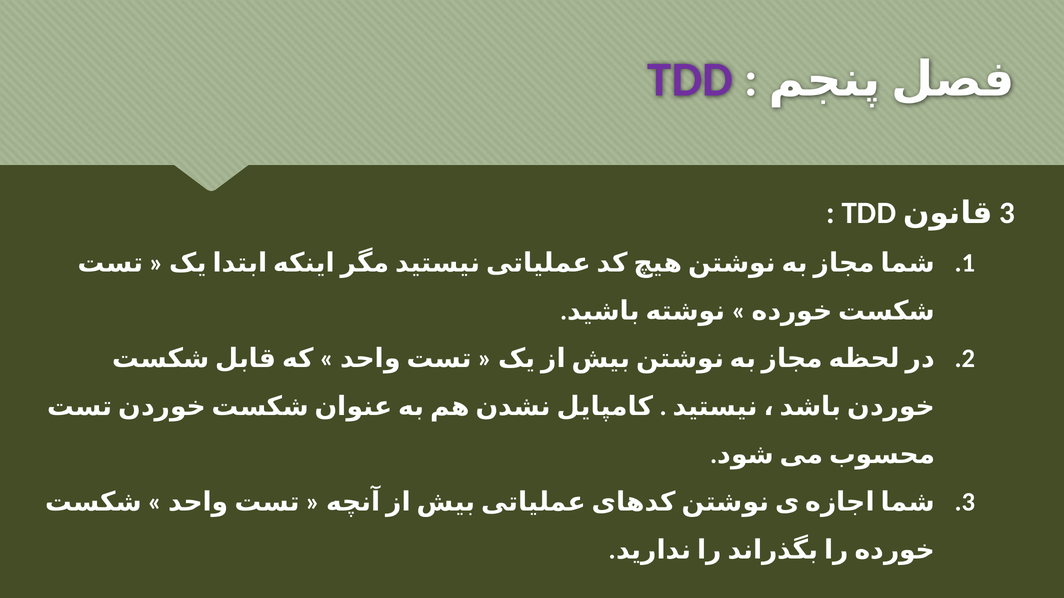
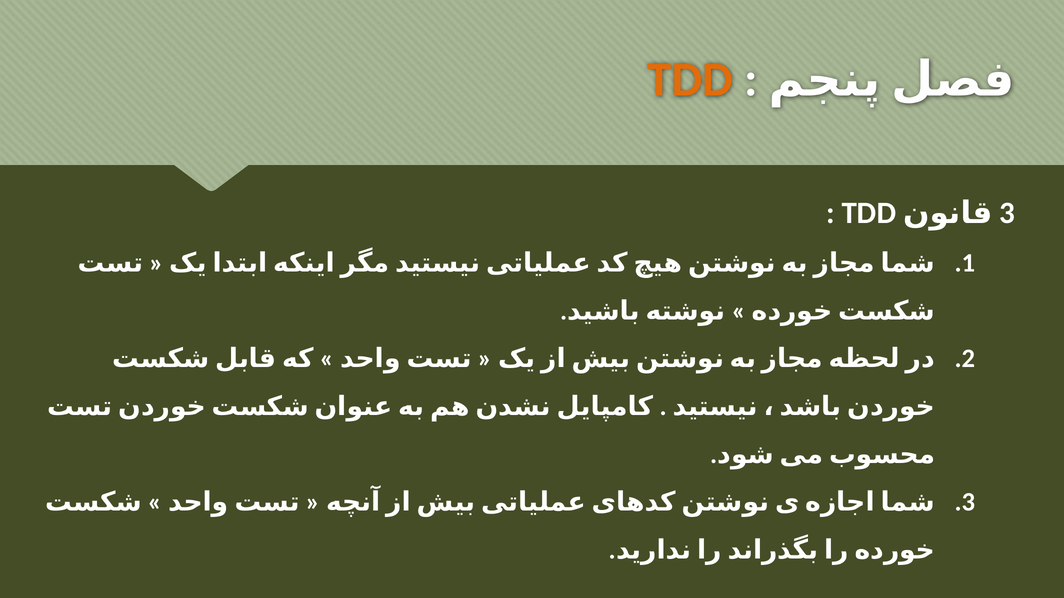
TDD at (690, 80) colour: purple -> orange
